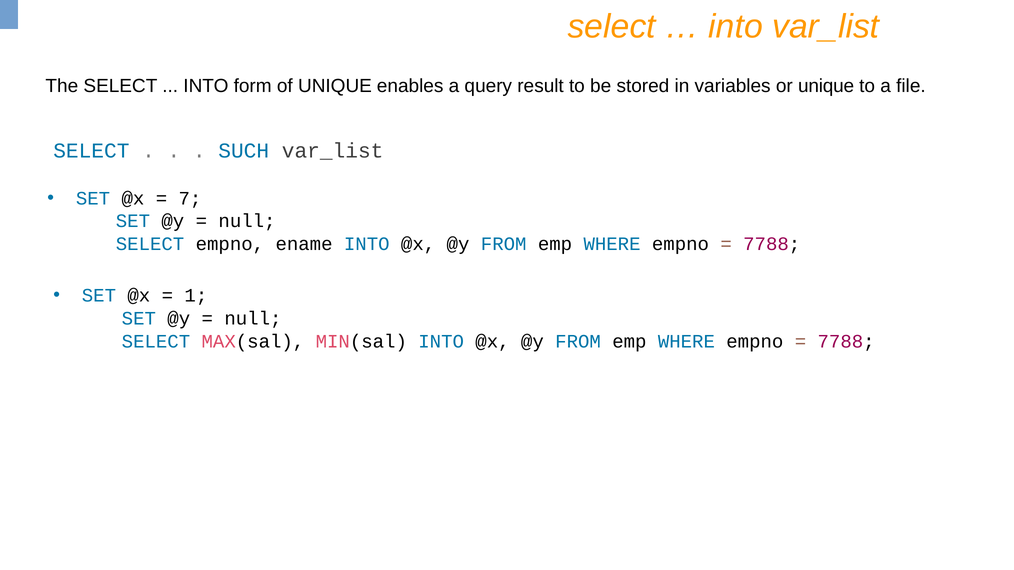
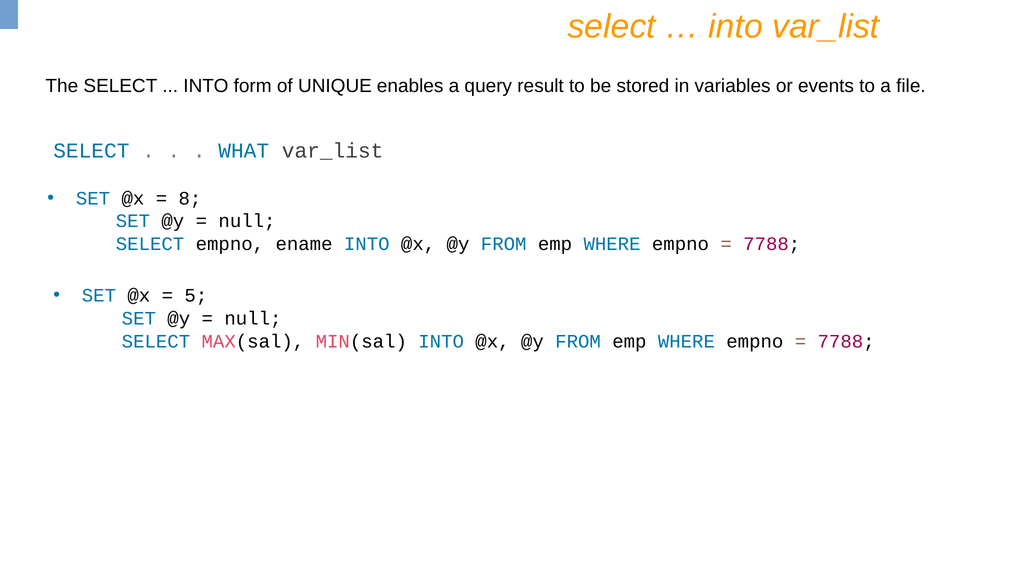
or unique: unique -> events
SUCH: SUCH -> WHAT
7: 7 -> 8
1: 1 -> 5
